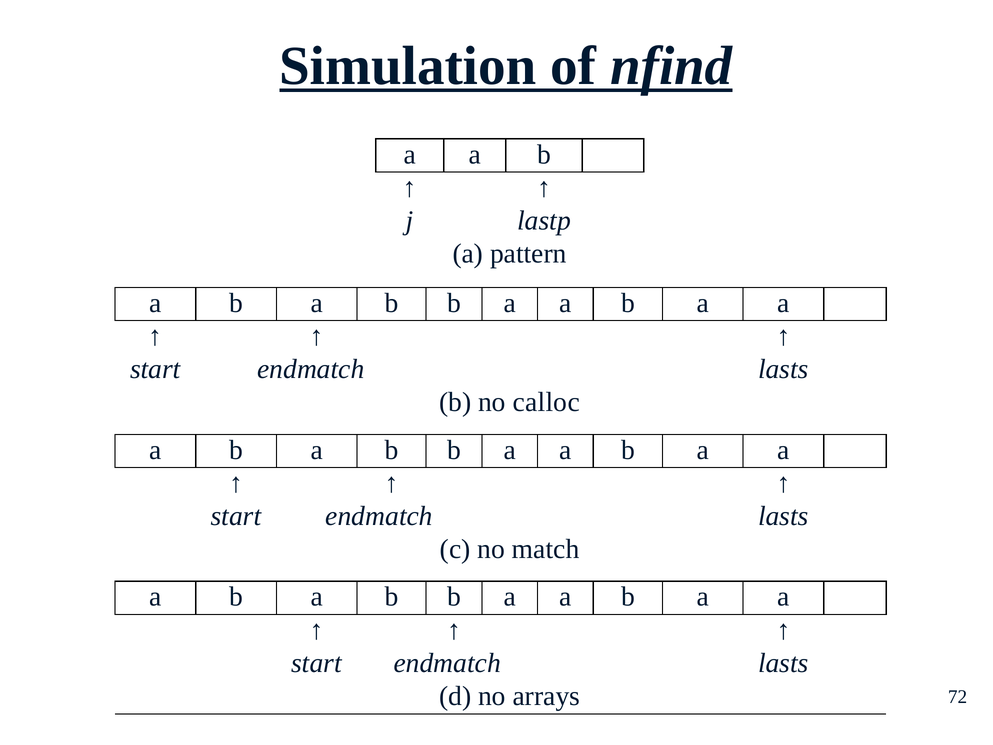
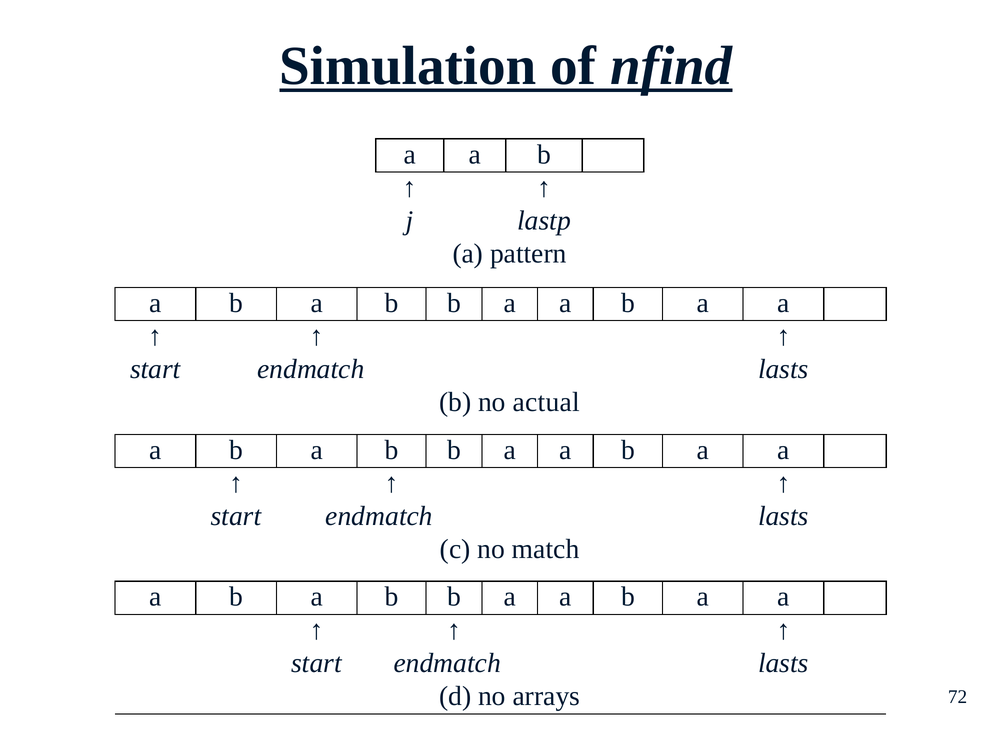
calloc: calloc -> actual
